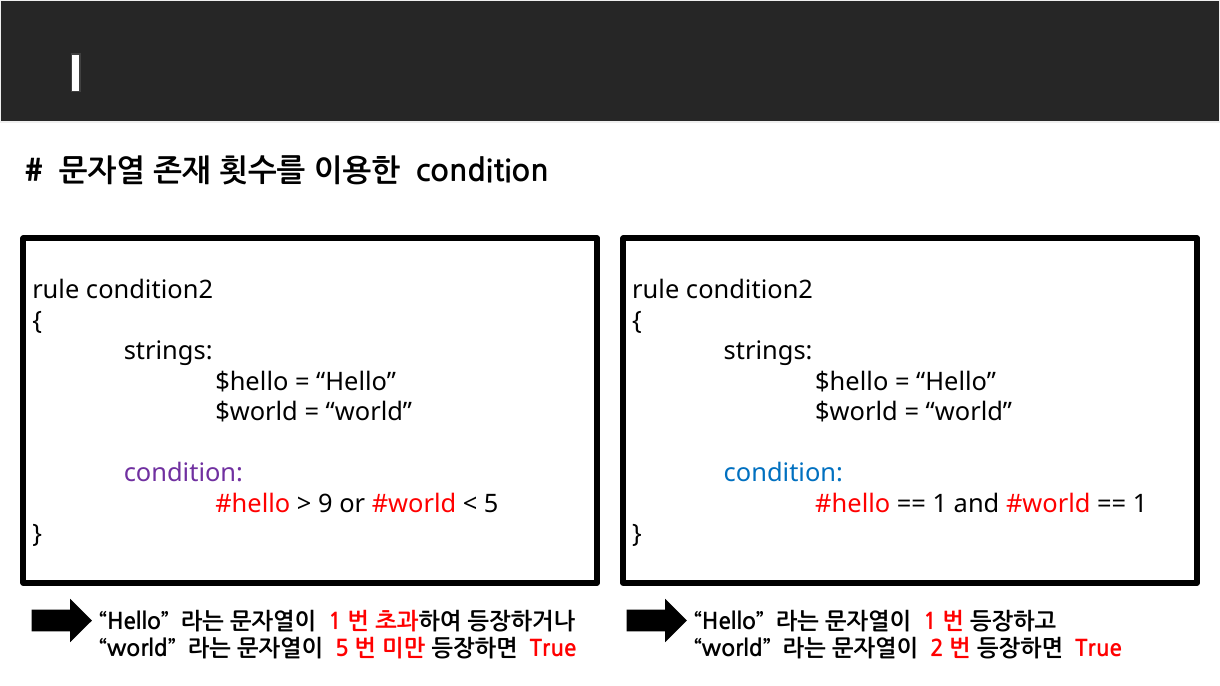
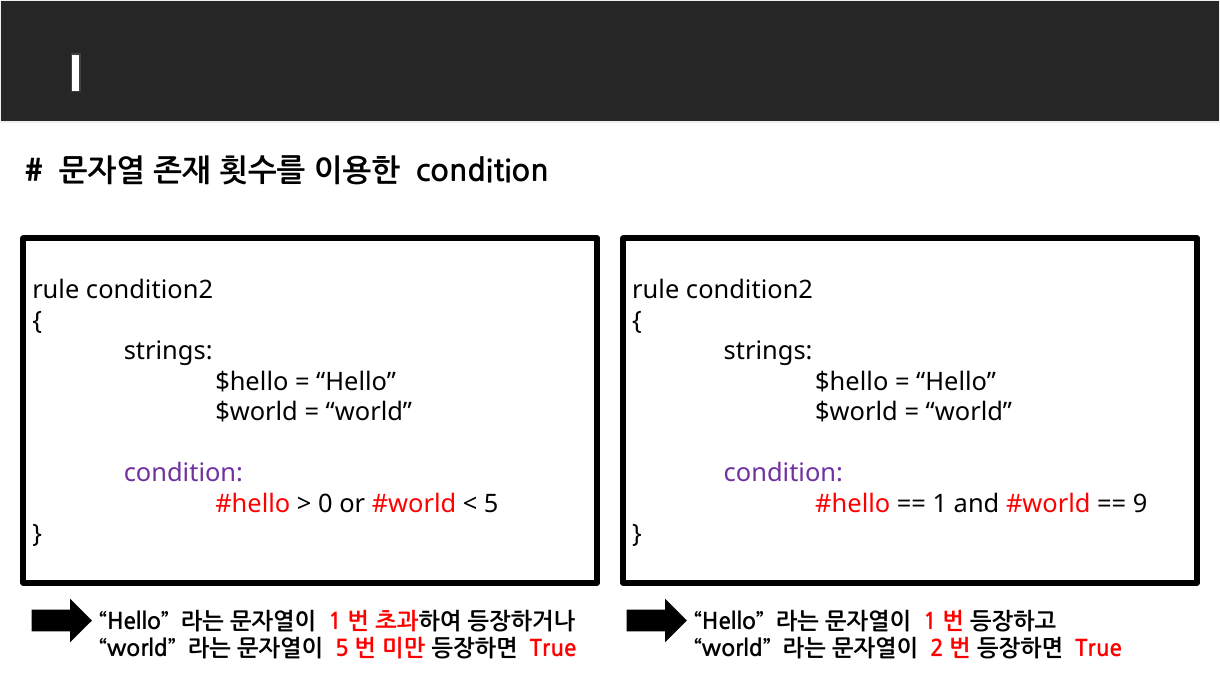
condition at (783, 474) colour: blue -> purple
9: 9 -> 0
1 at (1140, 504): 1 -> 9
